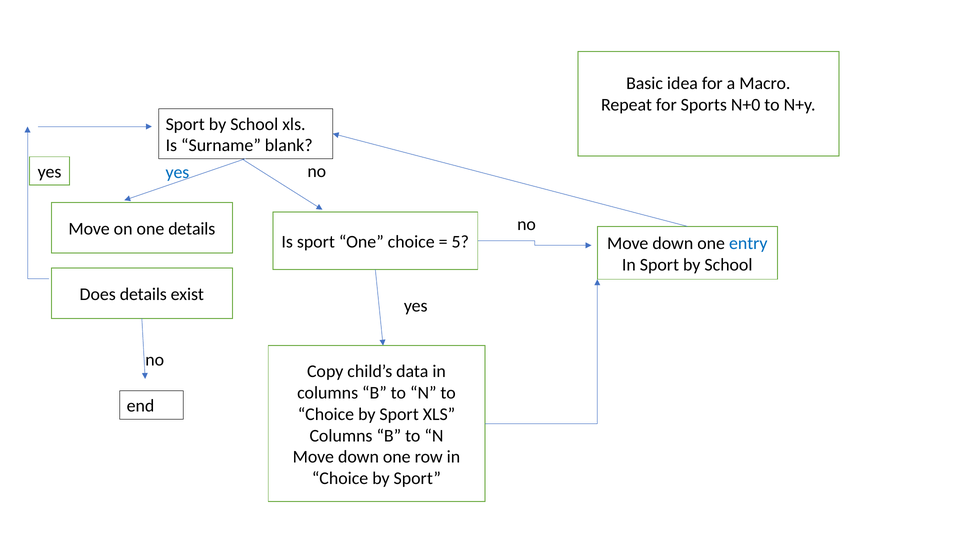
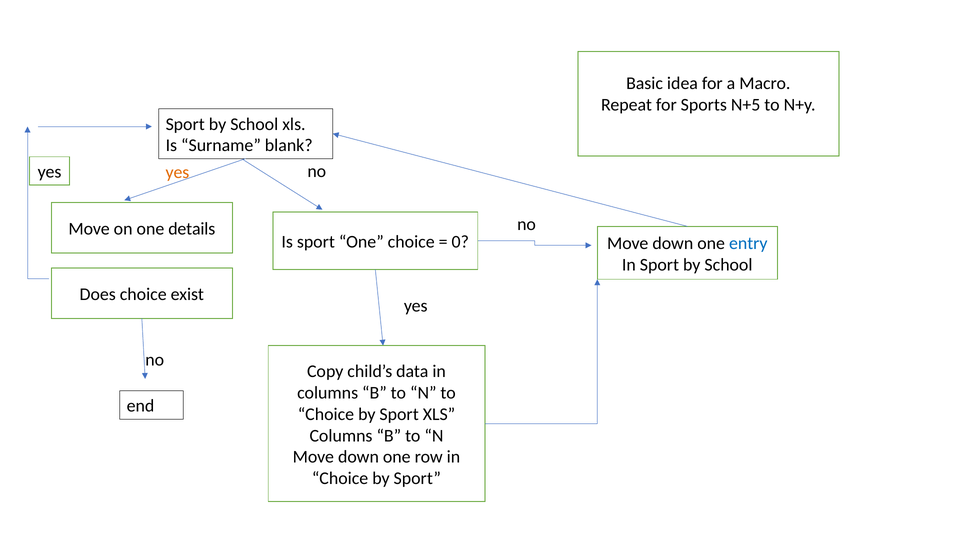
N+0: N+0 -> N+5
yes at (177, 172) colour: blue -> orange
5: 5 -> 0
Does details: details -> choice
